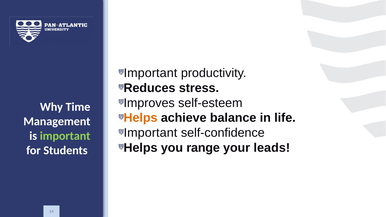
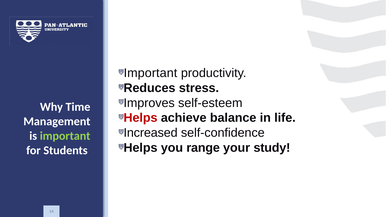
Helps at (140, 118) colour: orange -> red
Important at (150, 133): Important -> Increased
leads: leads -> study
